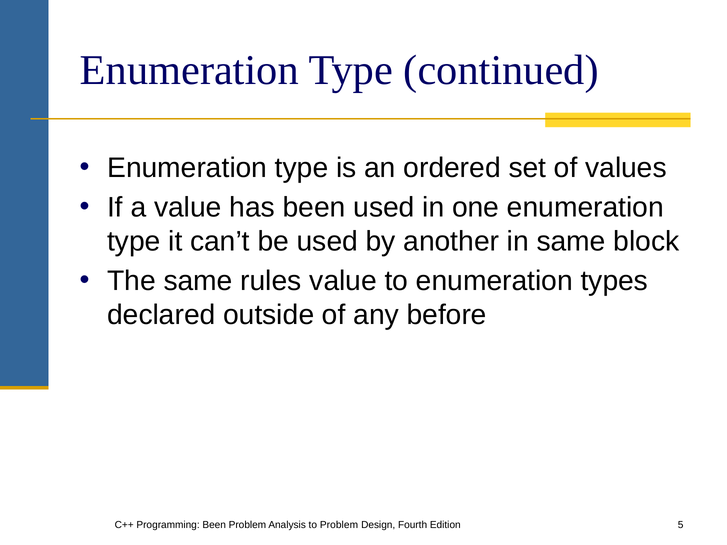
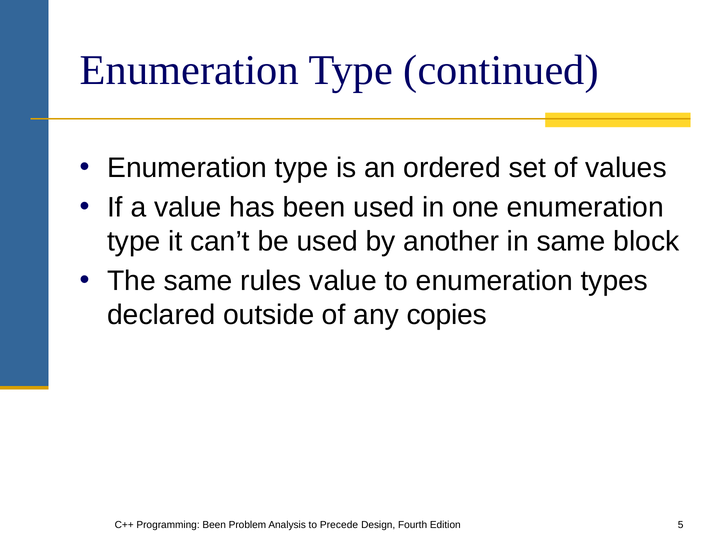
before: before -> copies
to Problem: Problem -> Precede
